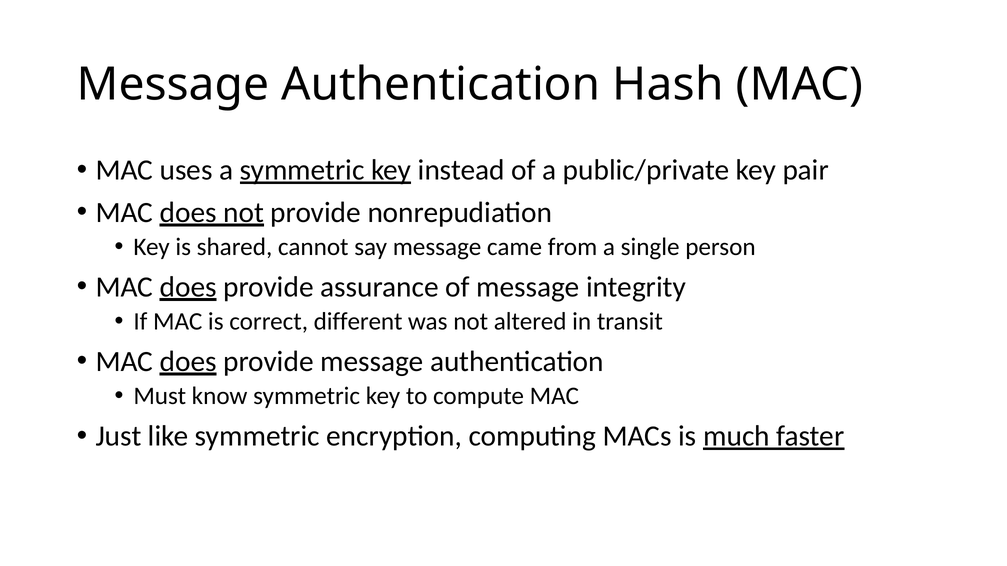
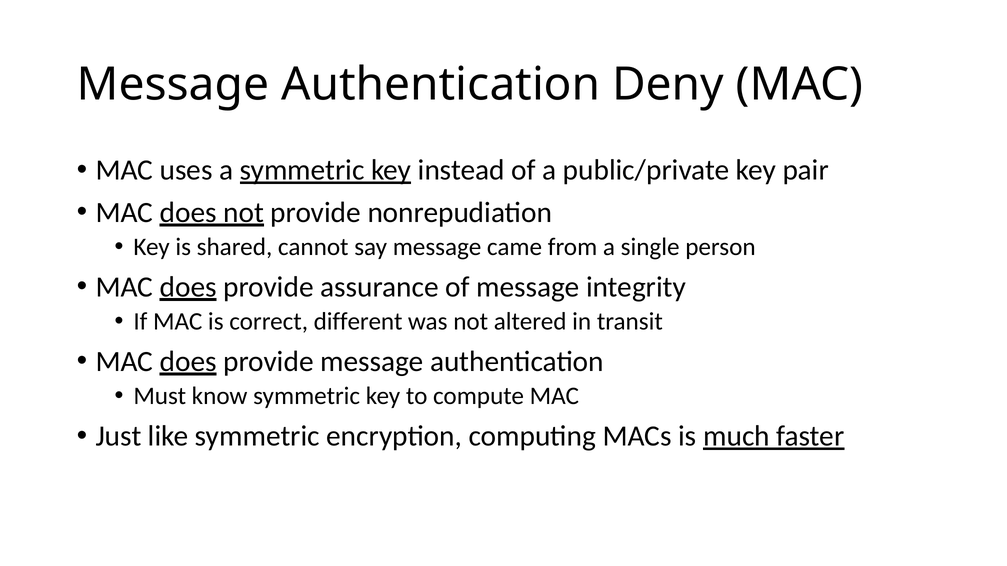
Hash: Hash -> Deny
